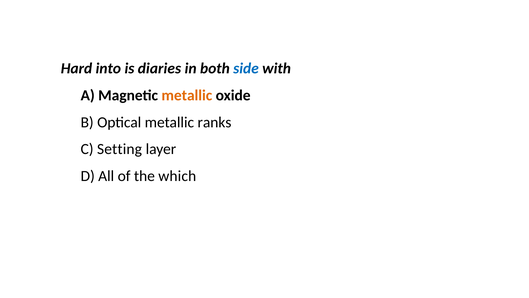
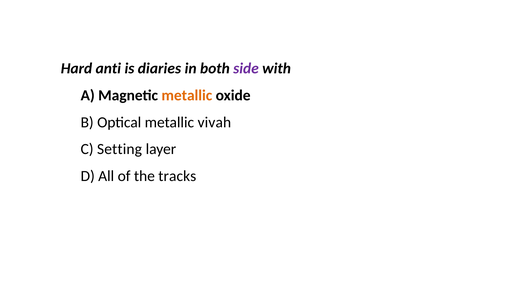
into: into -> anti
side colour: blue -> purple
ranks: ranks -> vivah
which: which -> tracks
